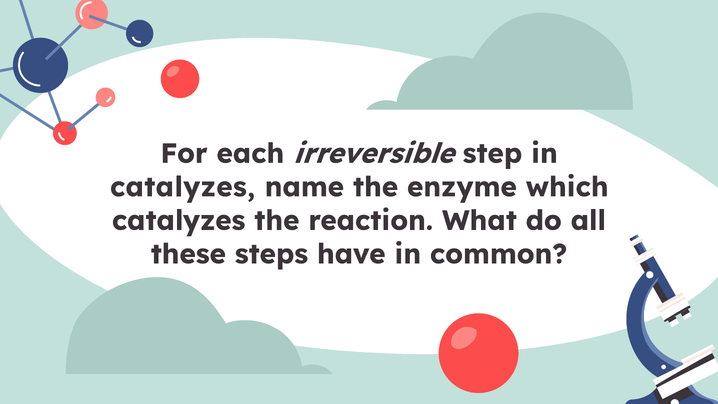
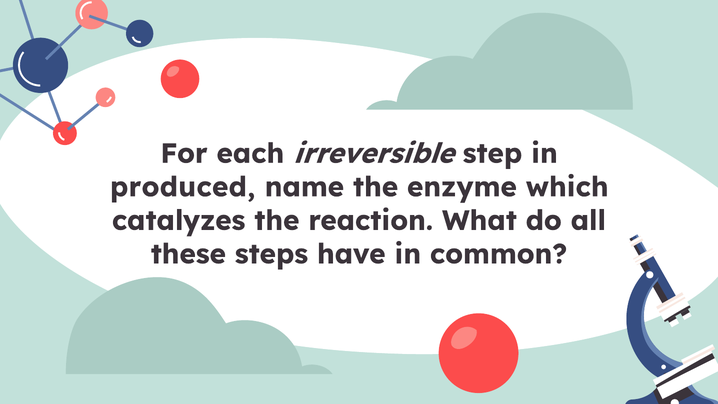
catalyzes at (183, 187): catalyzes -> produced
